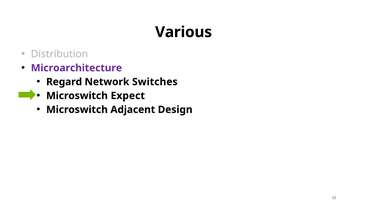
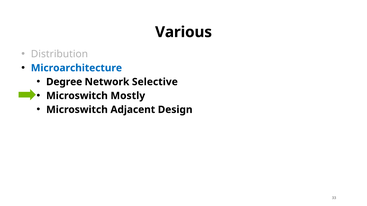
Microarchitecture colour: purple -> blue
Regard: Regard -> Degree
Switches: Switches -> Selective
Expect: Expect -> Mostly
